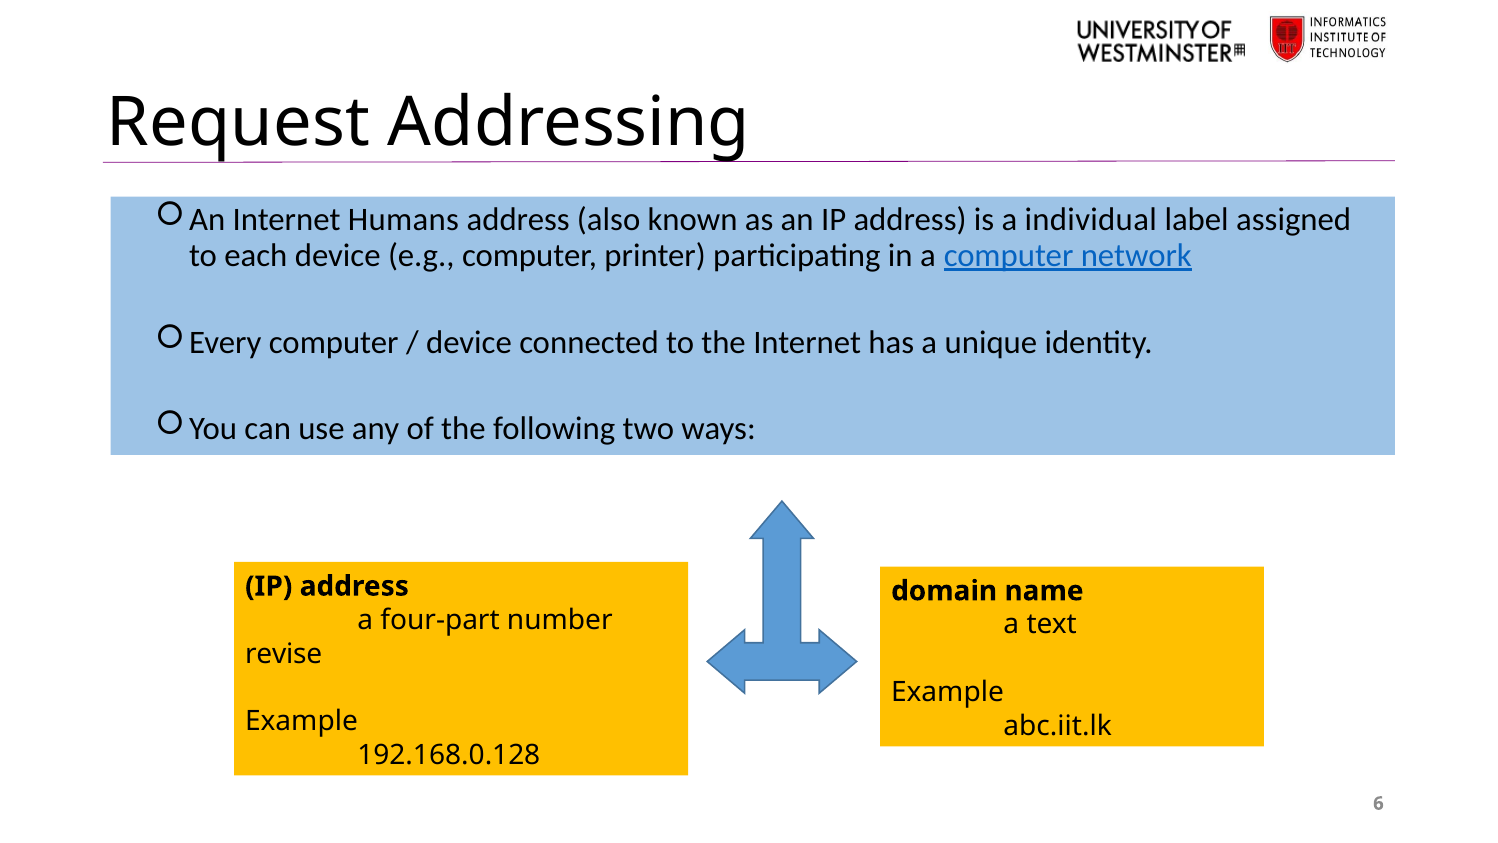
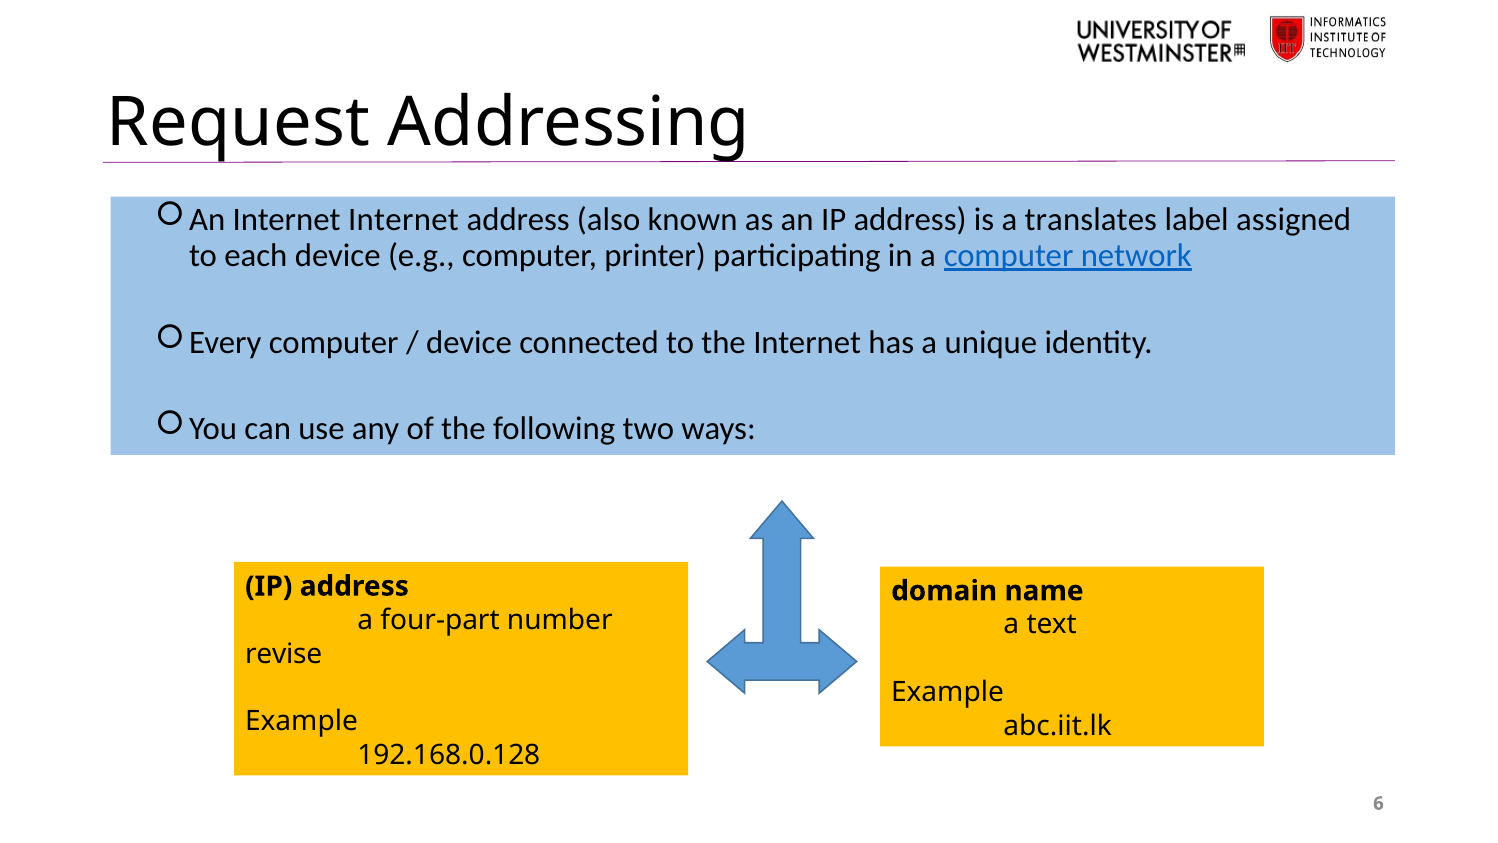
Internet Humans: Humans -> Internet
individual: individual -> translates
